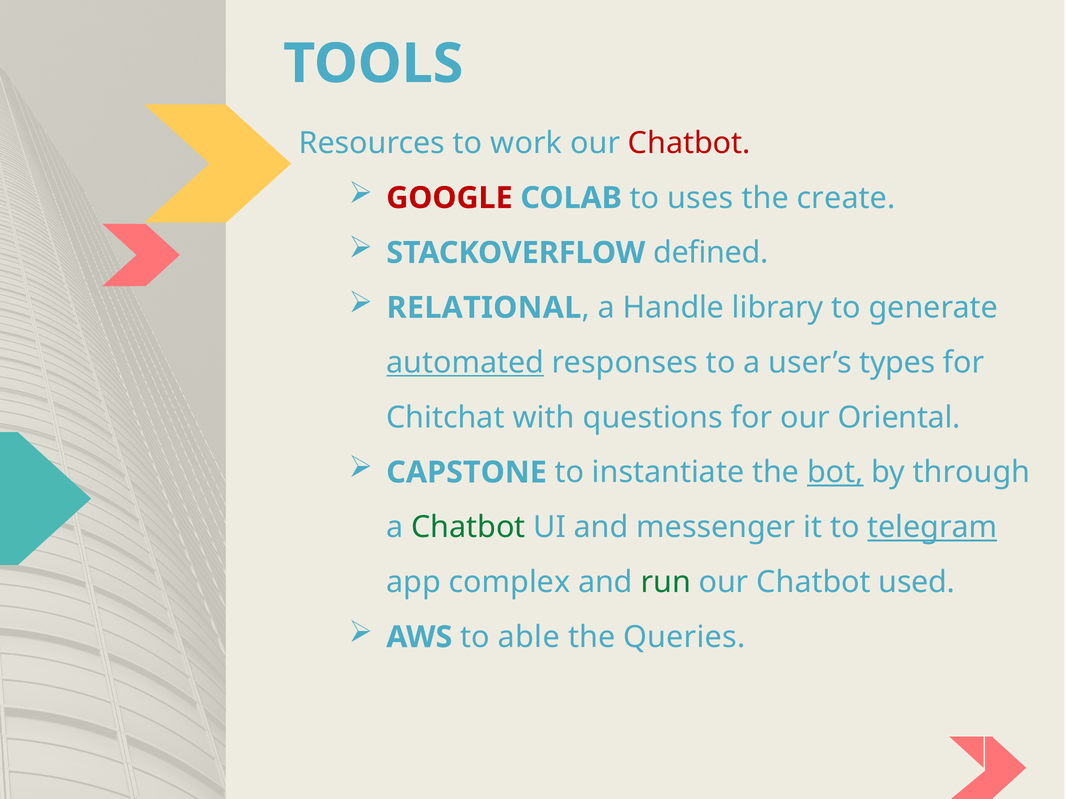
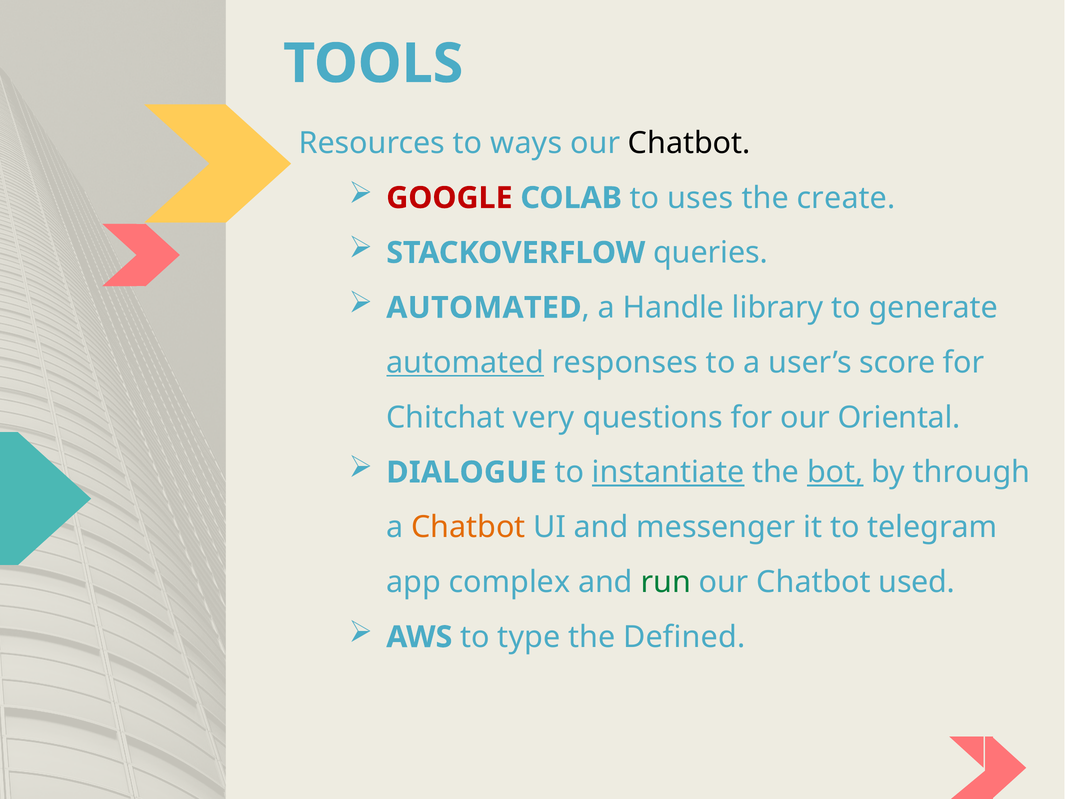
work: work -> ways
Chatbot at (689, 143) colour: red -> black
defined: defined -> queries
RELATIONAL at (484, 308): RELATIONAL -> AUTOMATED
types: types -> score
with: with -> very
CAPSTONE: CAPSTONE -> DIALOGUE
instantiate underline: none -> present
Chatbot at (468, 528) colour: green -> orange
telegram underline: present -> none
able: able -> type
Queries: Queries -> Defined
